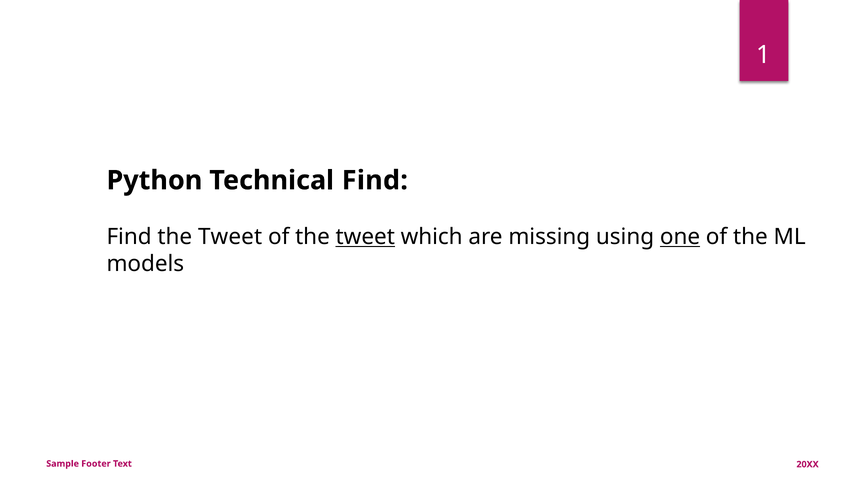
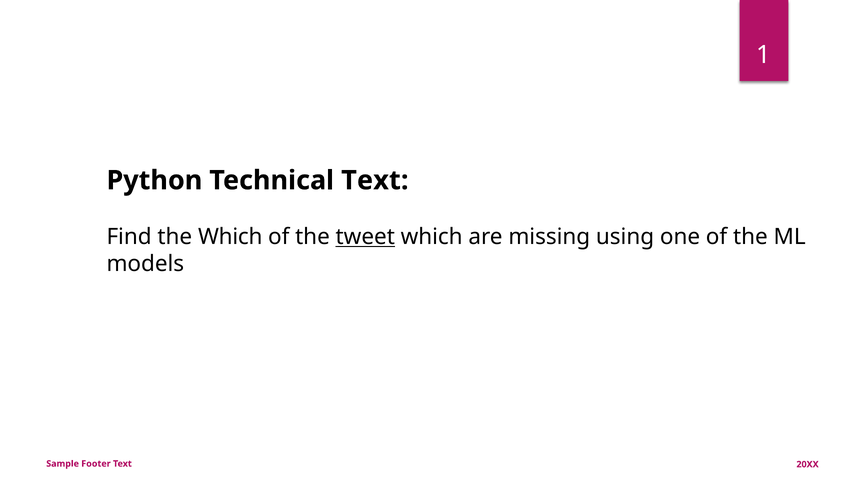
Technical Find: Find -> Text
Find the Tweet: Tweet -> Which
one underline: present -> none
